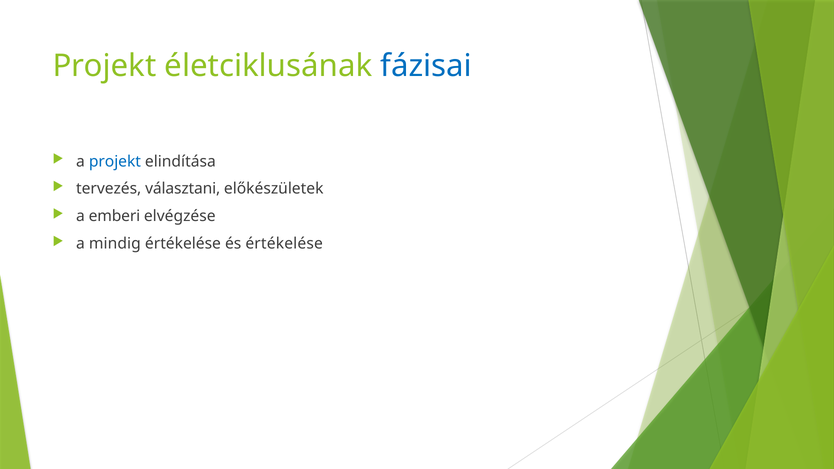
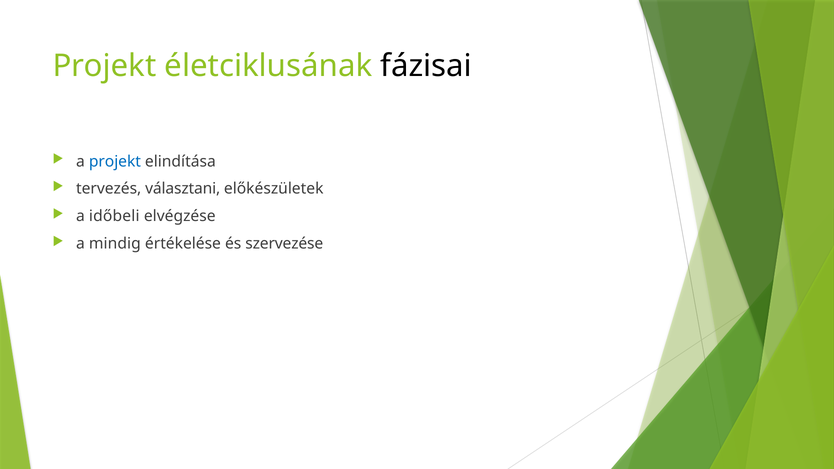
fázisai colour: blue -> black
emberi: emberi -> időbeli
és értékelése: értékelése -> szervezése
